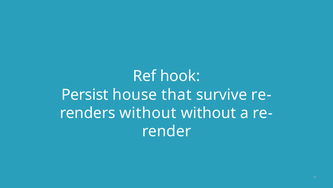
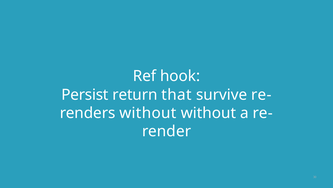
house: house -> return
